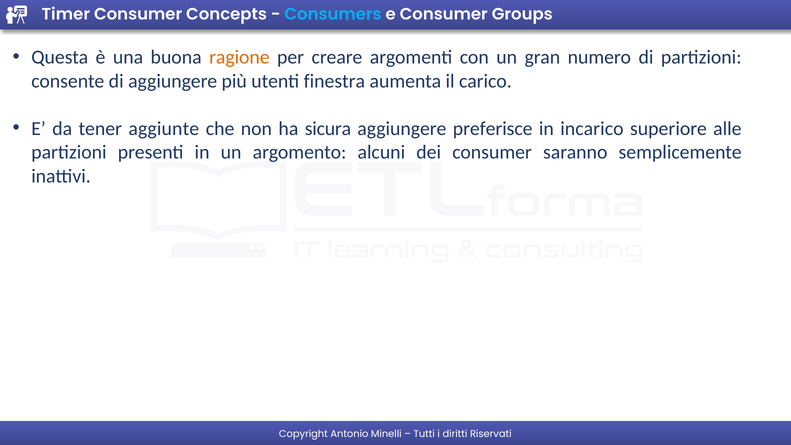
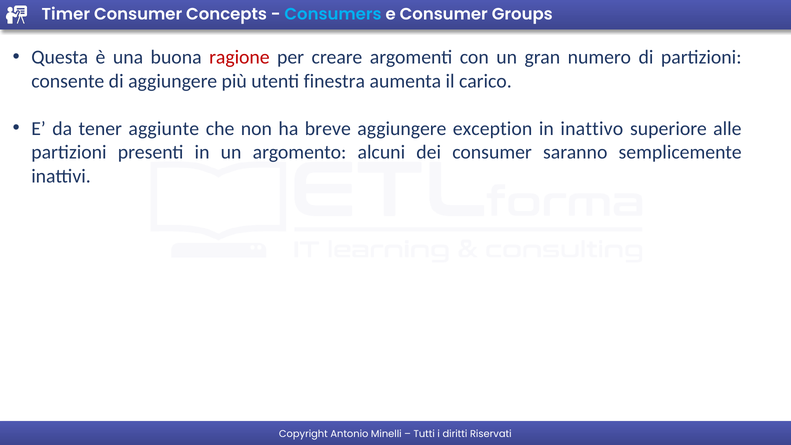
ragione colour: orange -> red
sicura: sicura -> breve
preferisce: preferisce -> exception
incarico: incarico -> inattivo
